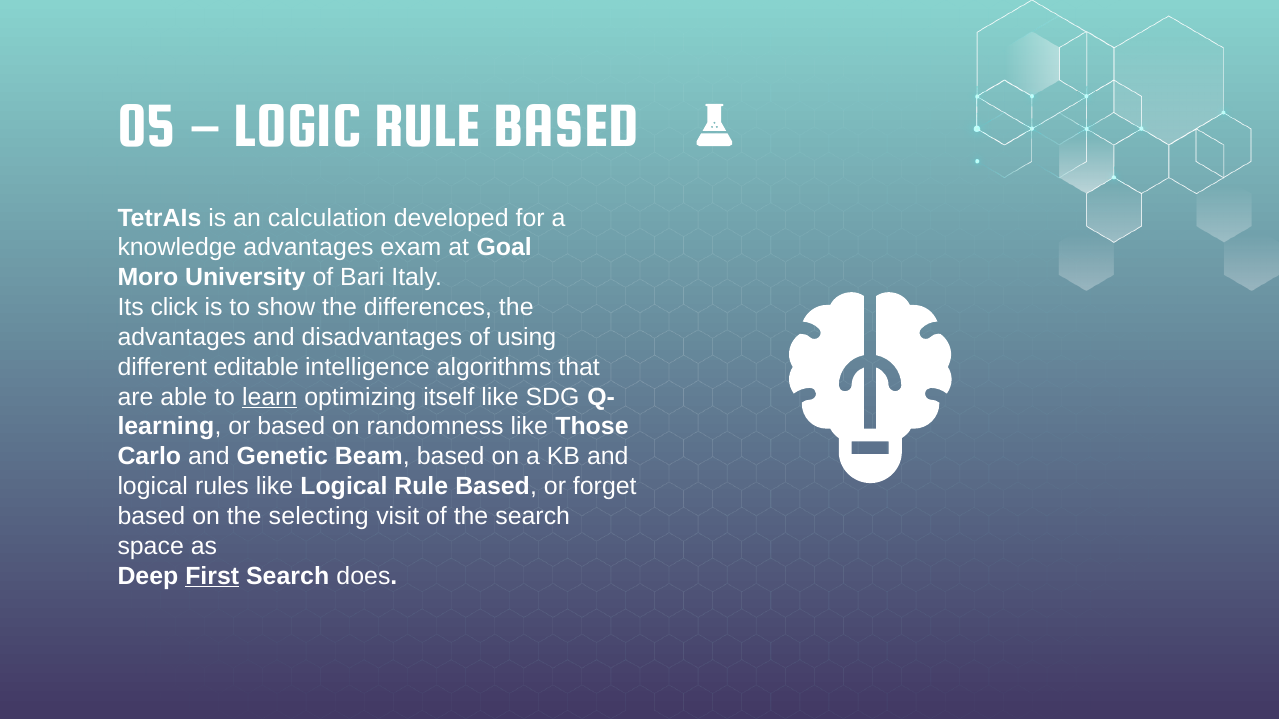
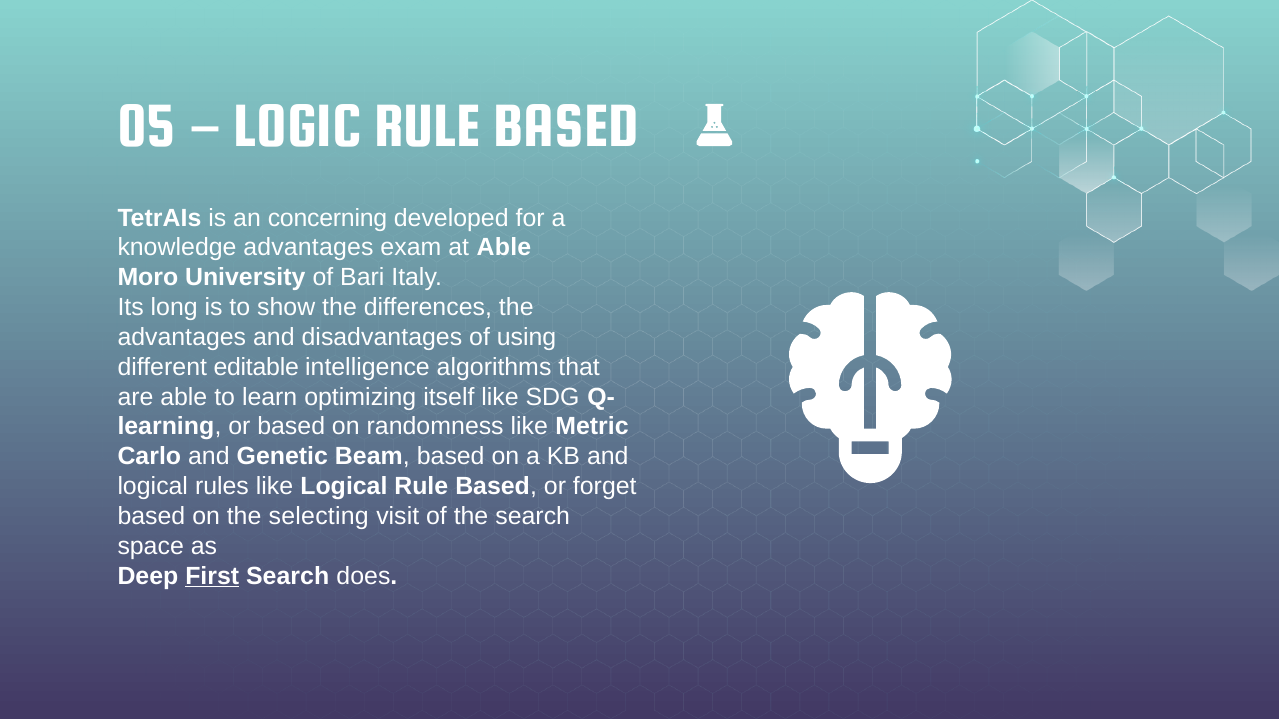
calculation: calculation -> concerning
at Goal: Goal -> Able
click: click -> long
learn underline: present -> none
Those: Those -> Metric
